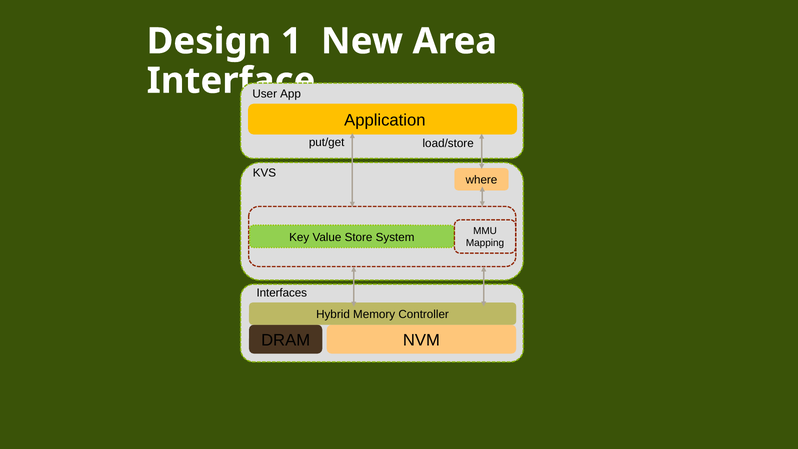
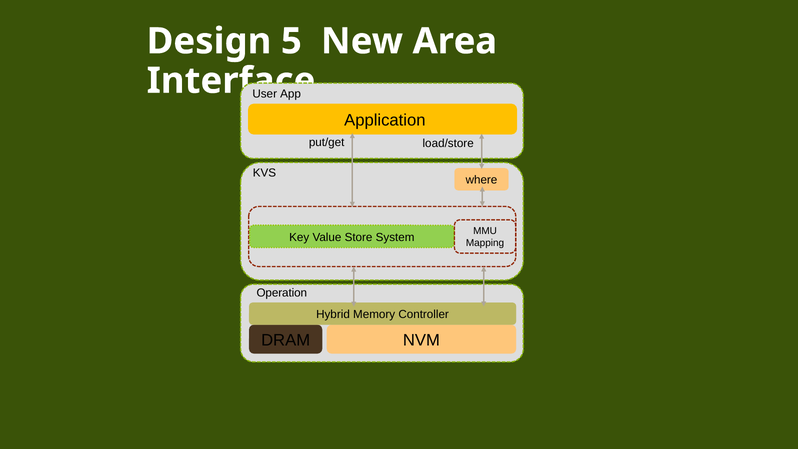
1: 1 -> 5
Interfaces: Interfaces -> Operation
